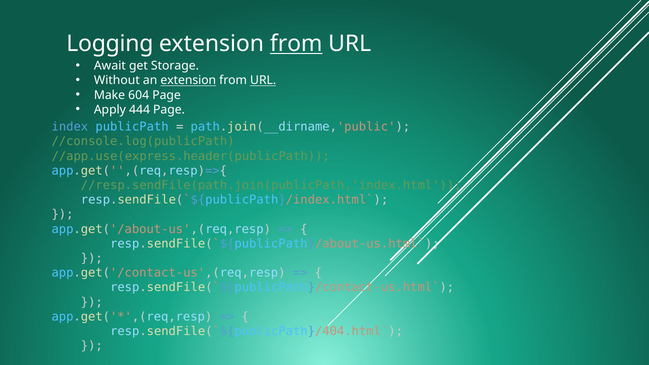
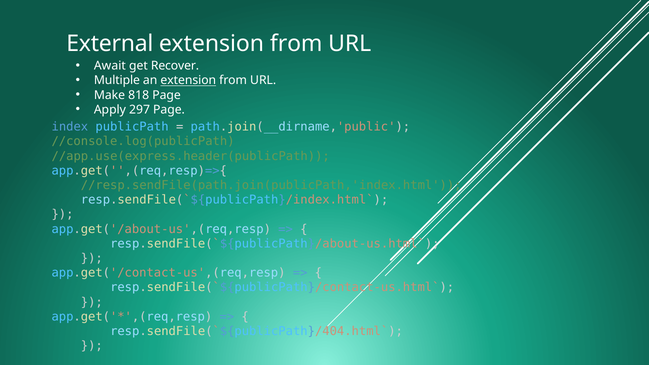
Logging: Logging -> External
from at (296, 44) underline: present -> none
Storage: Storage -> Recover
Without: Without -> Multiple
URL at (263, 80) underline: present -> none
604: 604 -> 818
444: 444 -> 297
